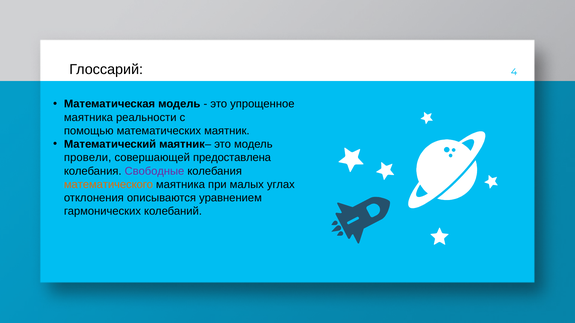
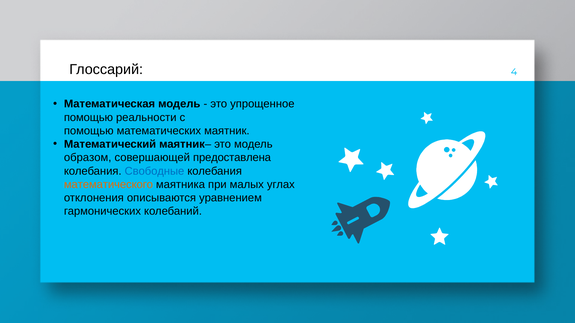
маятника at (88, 118): маятника -> помощью
провели: провели -> образом
Свободные colour: purple -> blue
